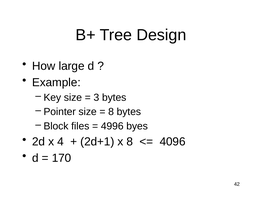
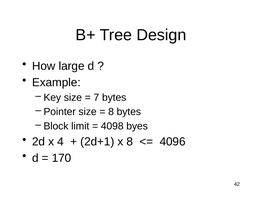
3: 3 -> 7
files: files -> limit
4996: 4996 -> 4098
